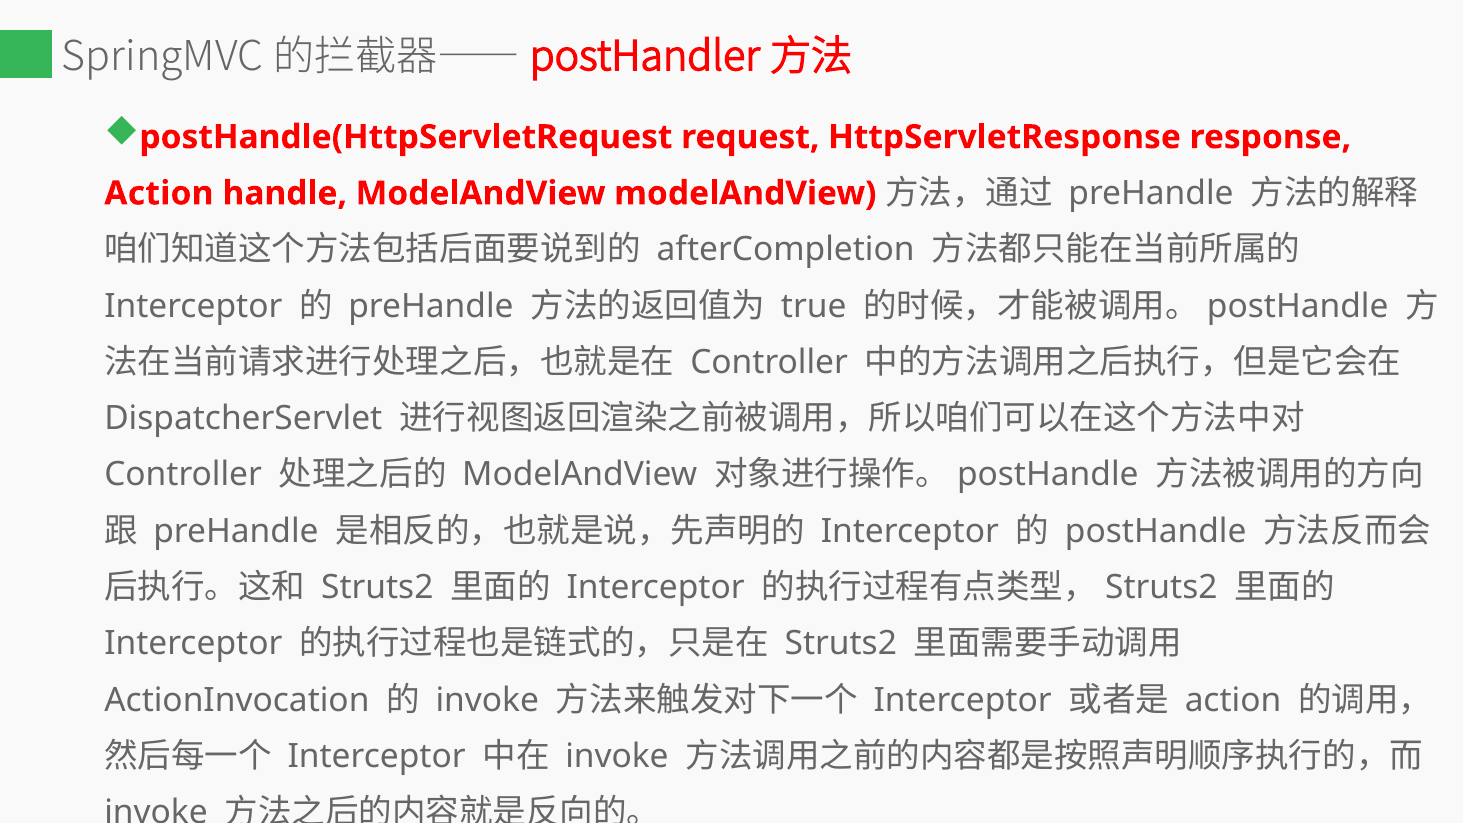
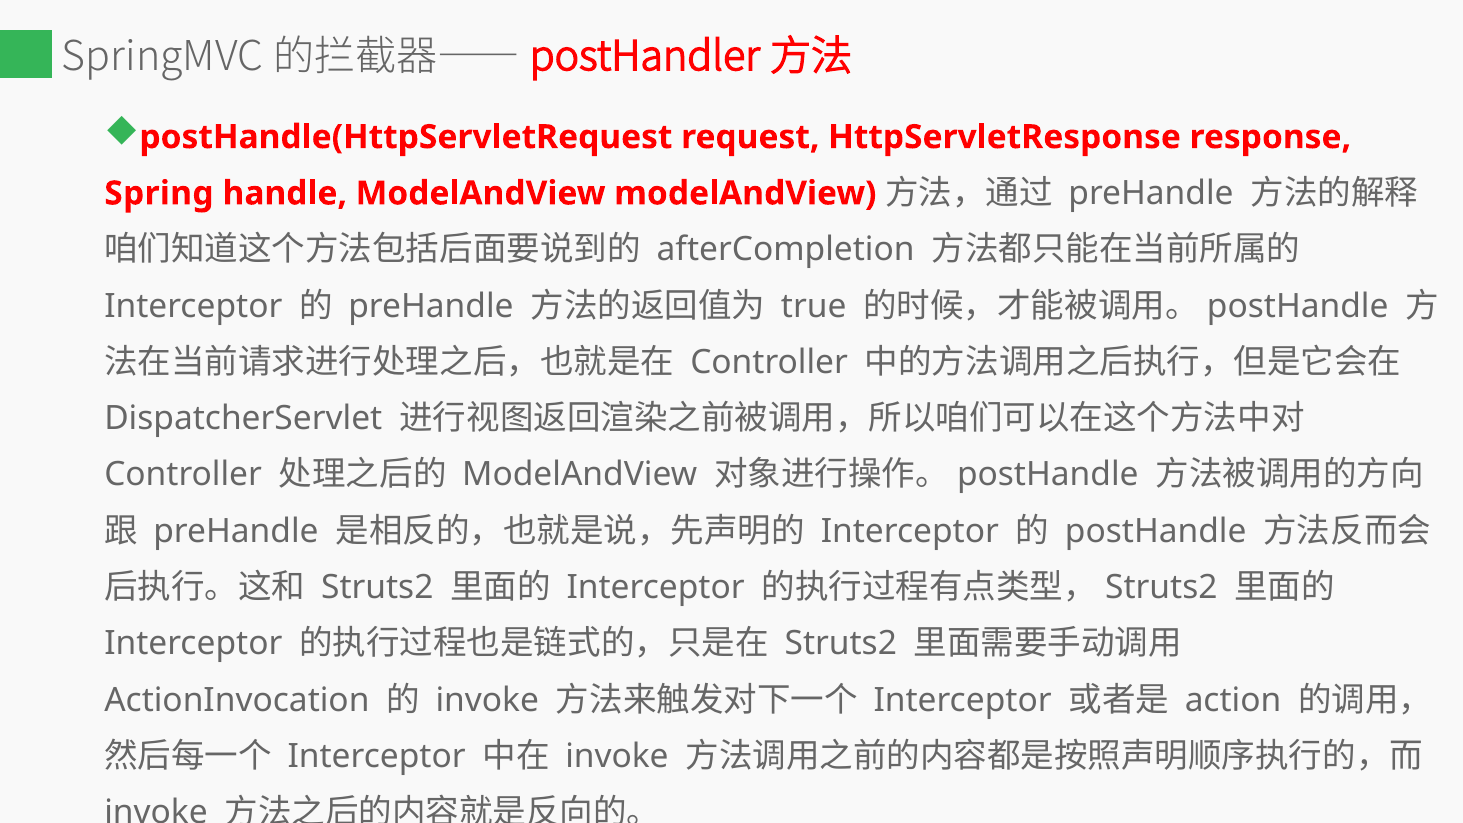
Action at (159, 193): Action -> Spring
